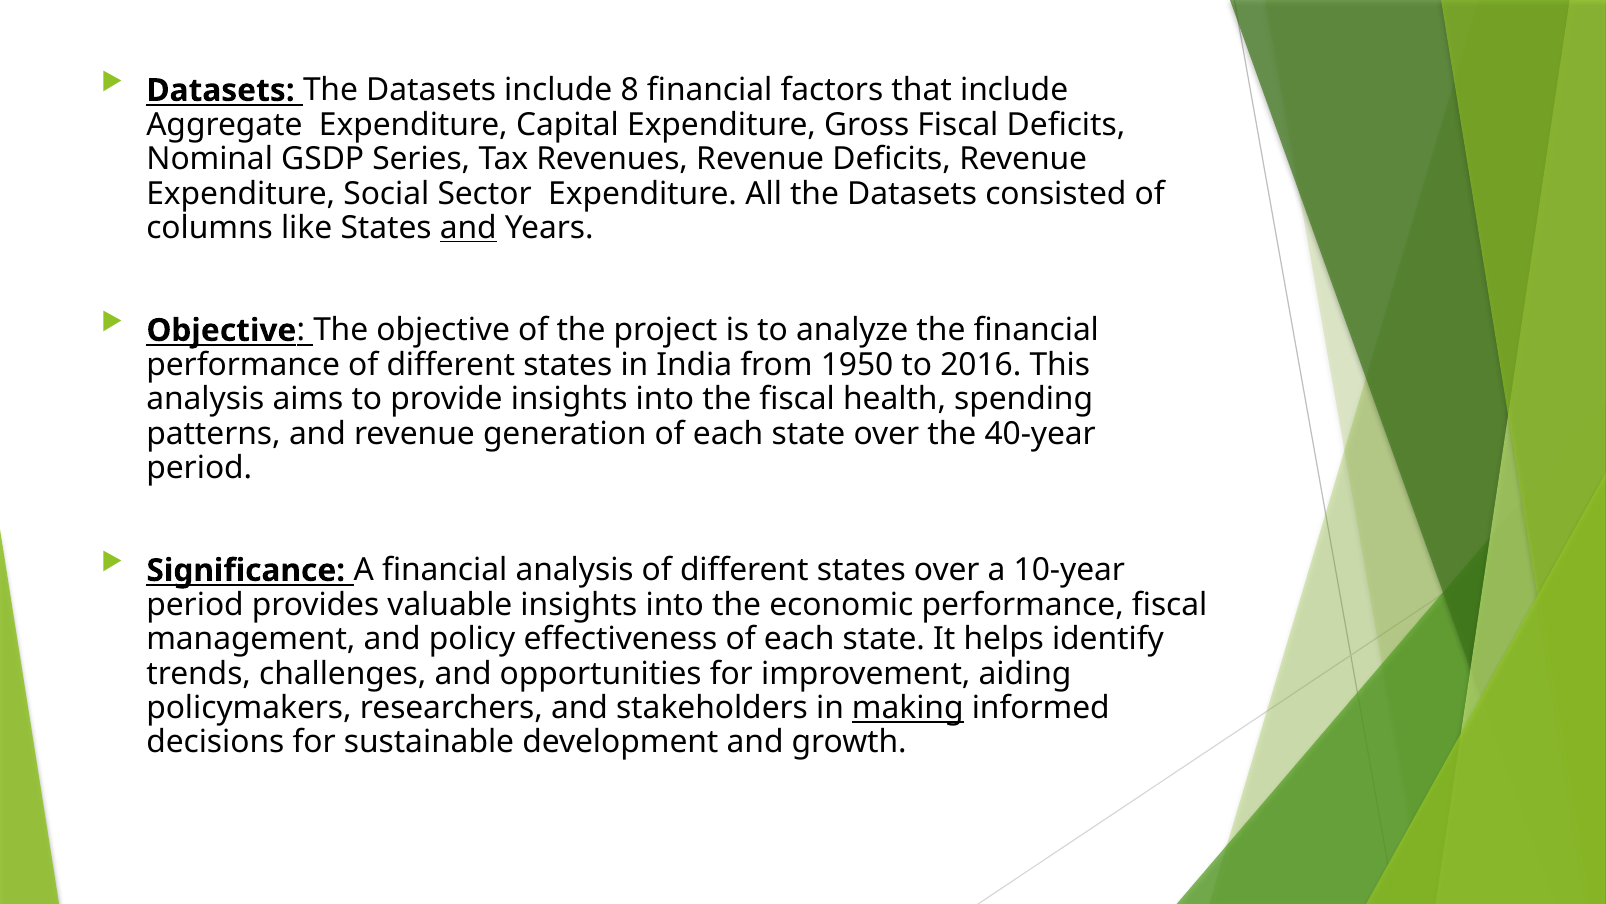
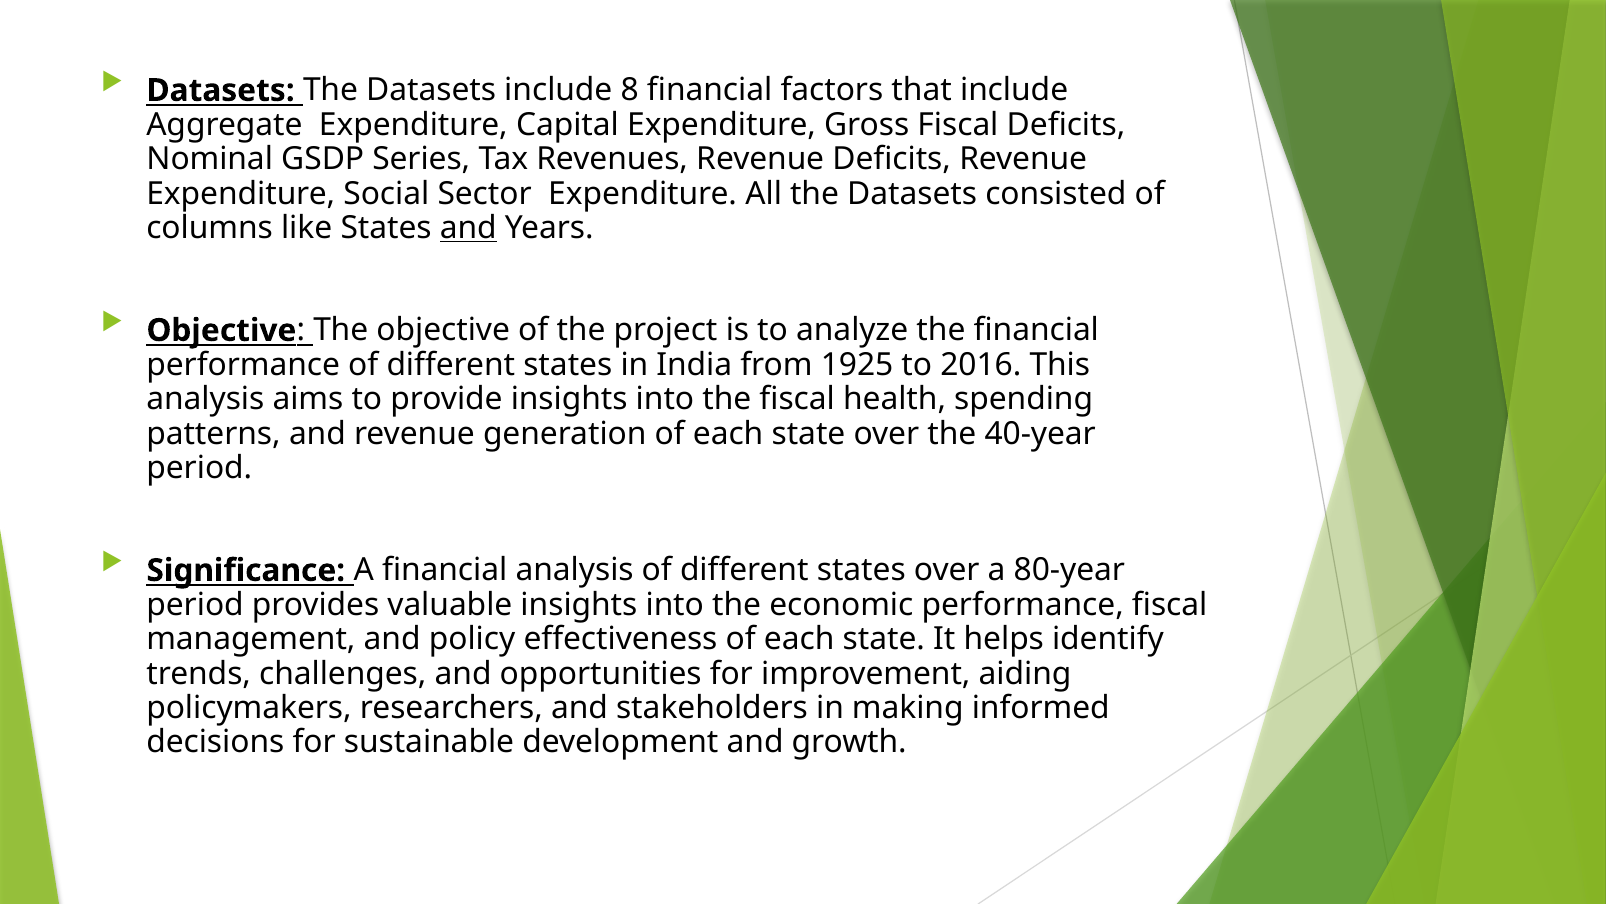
1950: 1950 -> 1925
10-year: 10-year -> 80-year
making underline: present -> none
